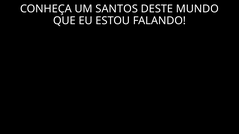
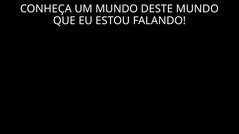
UM SANTOS: SANTOS -> MUNDO
